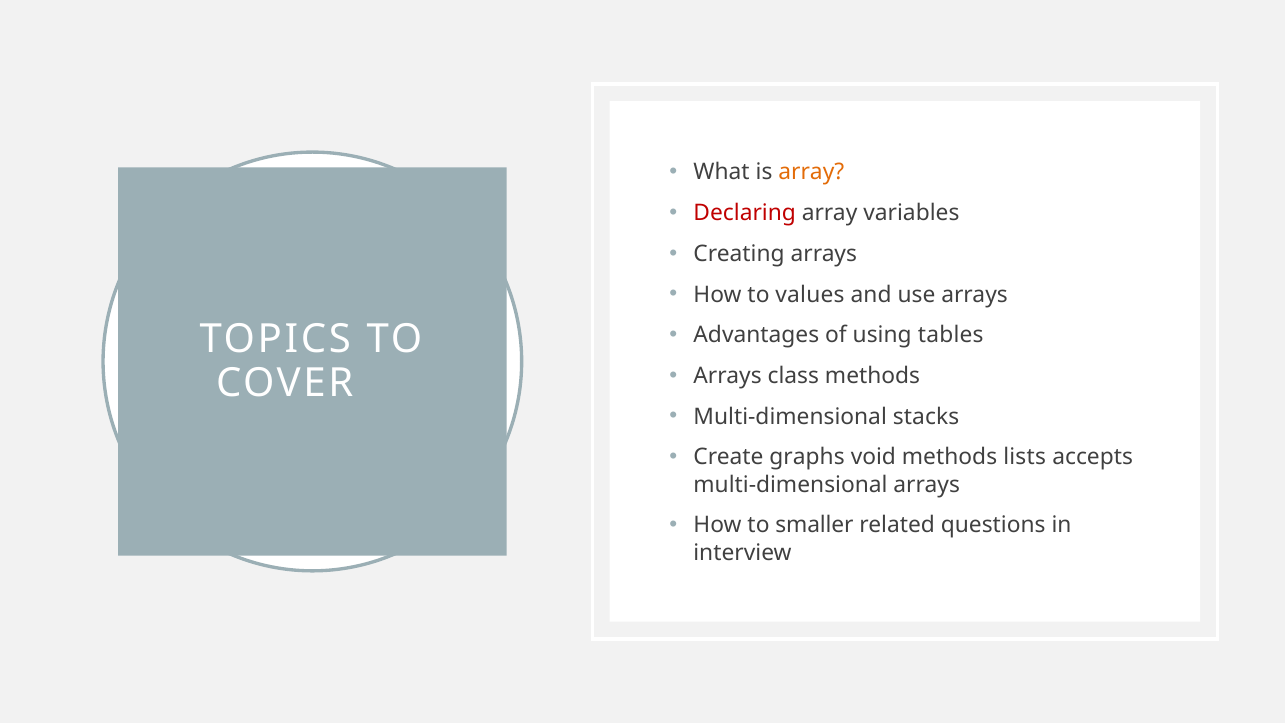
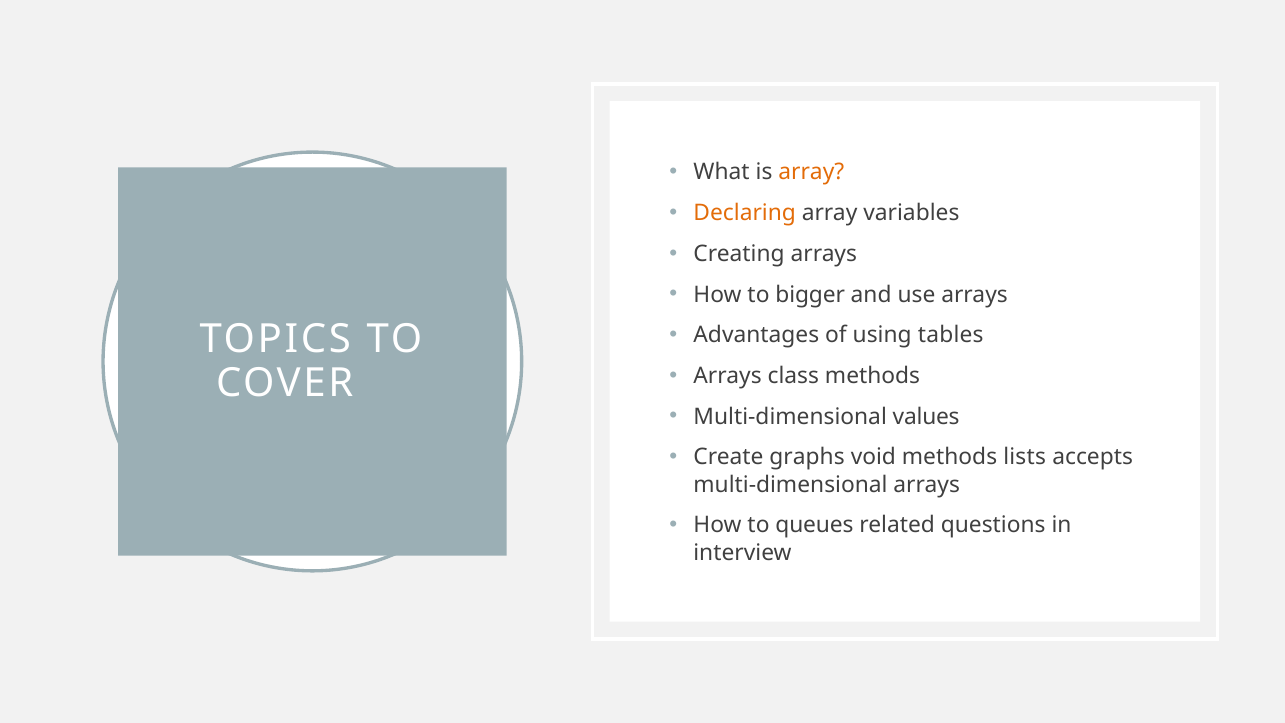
Declaring colour: red -> orange
values: values -> bigger
stacks: stacks -> values
smaller: smaller -> queues
